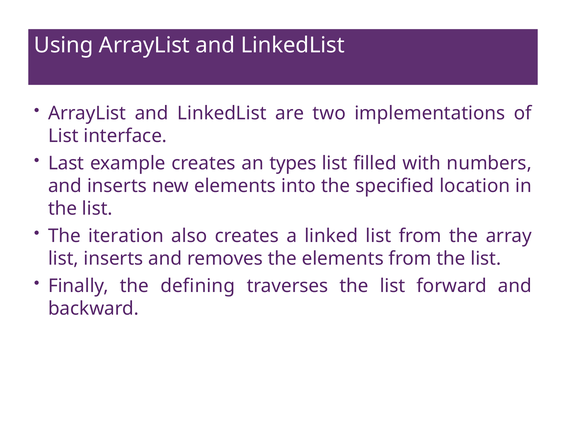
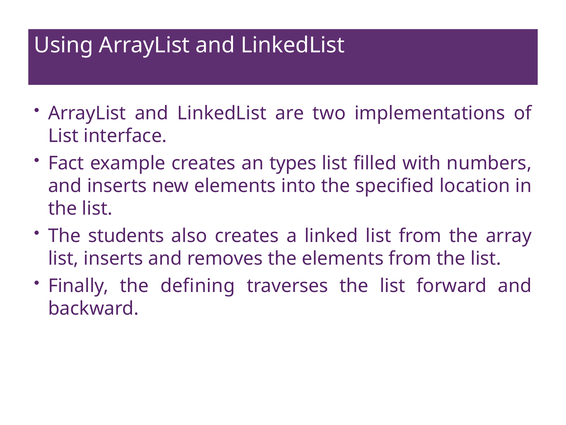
Last: Last -> Fact
iteration: iteration -> students
